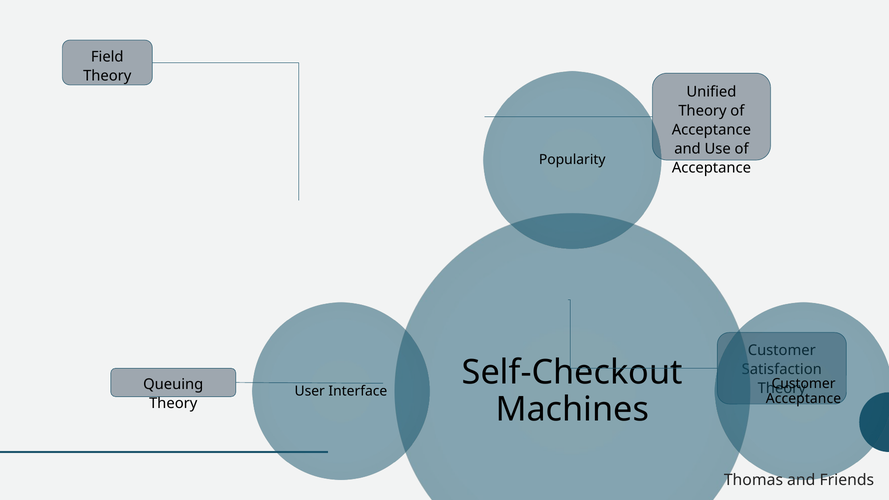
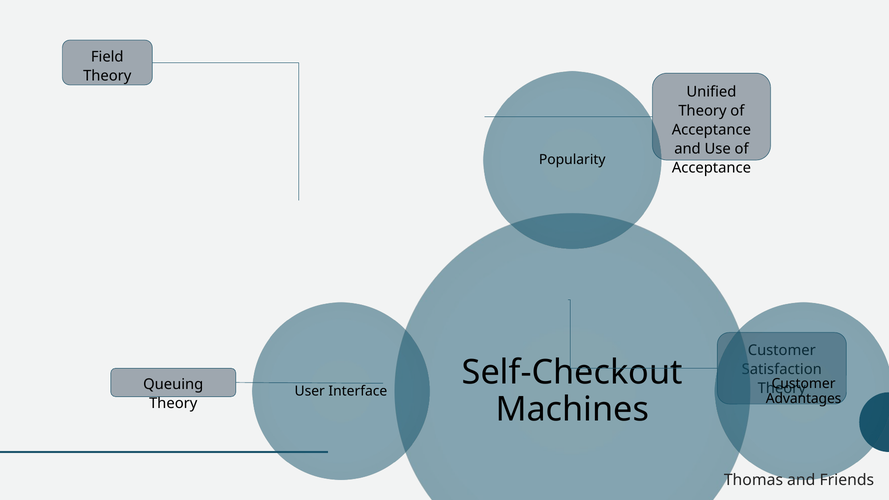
Acceptance at (803, 399): Acceptance -> Advantages
